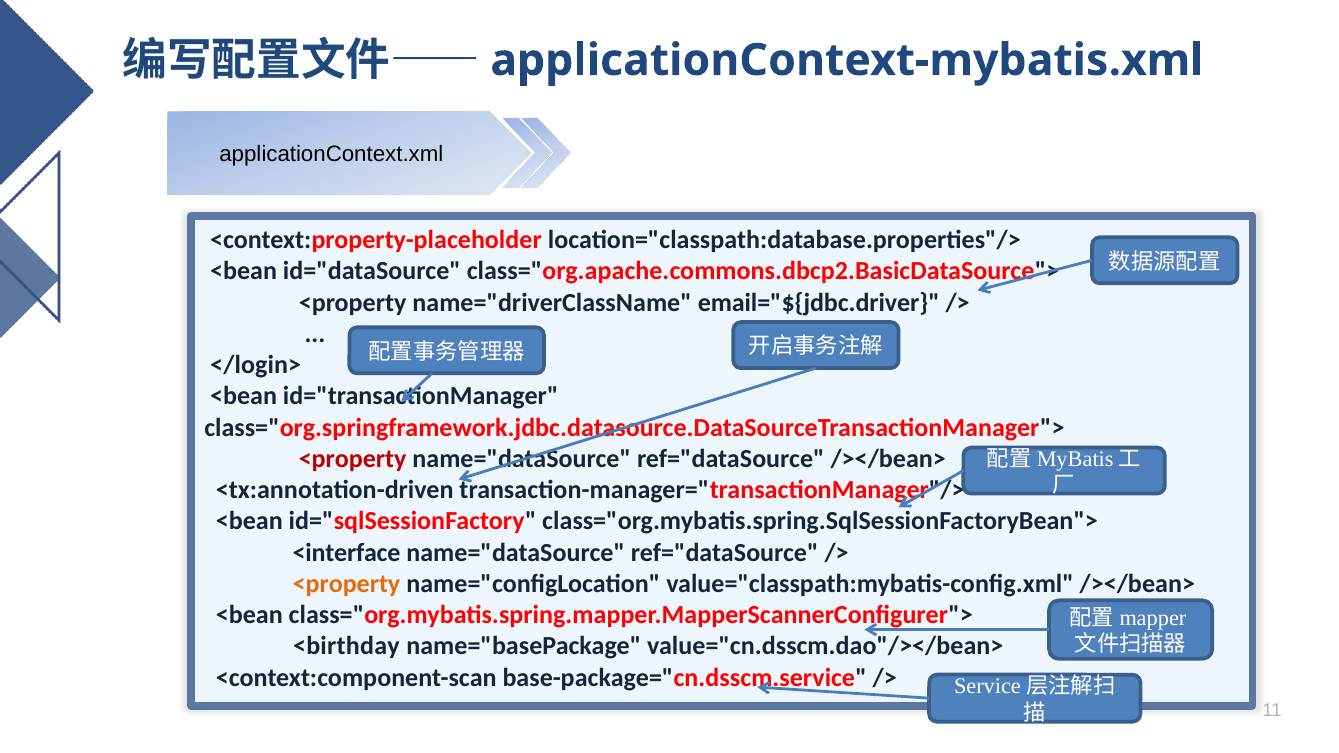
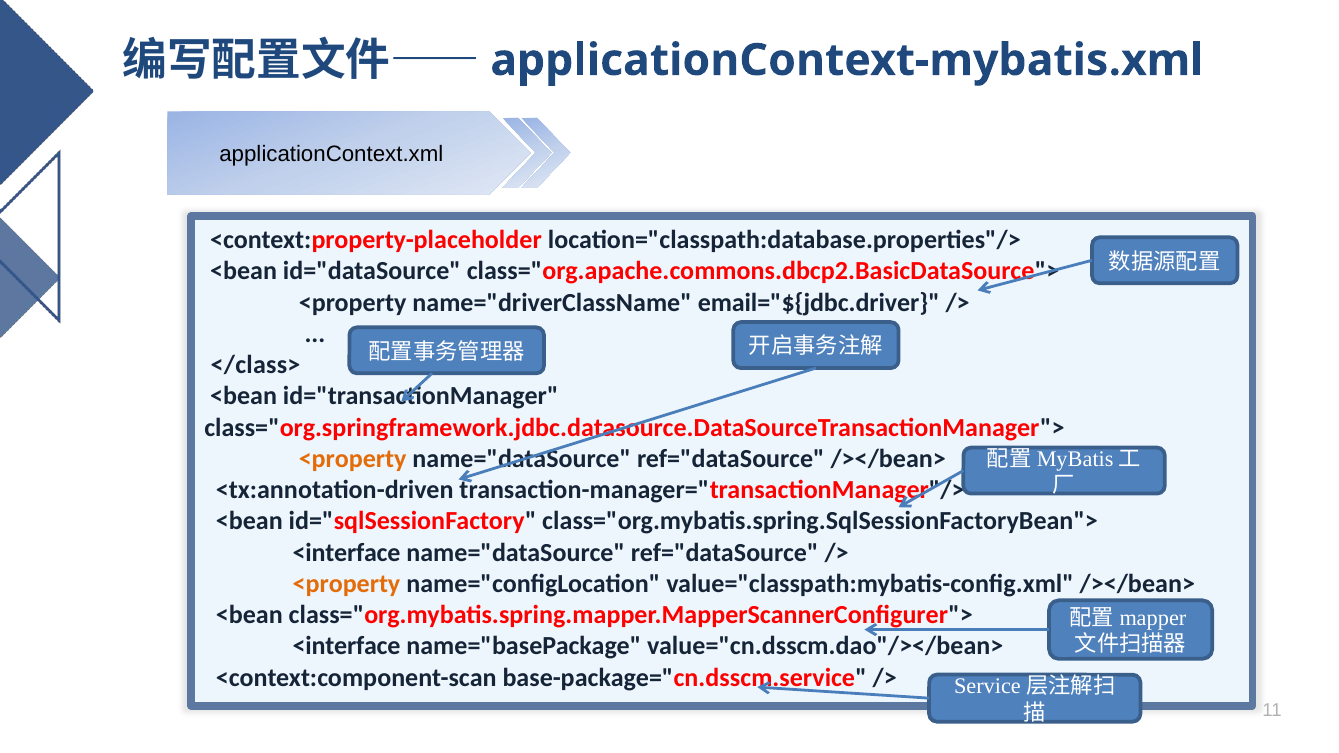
</login>: </login> -> </class>
<property at (353, 459) colour: red -> orange
<birthday at (346, 646): <birthday -> <interface
